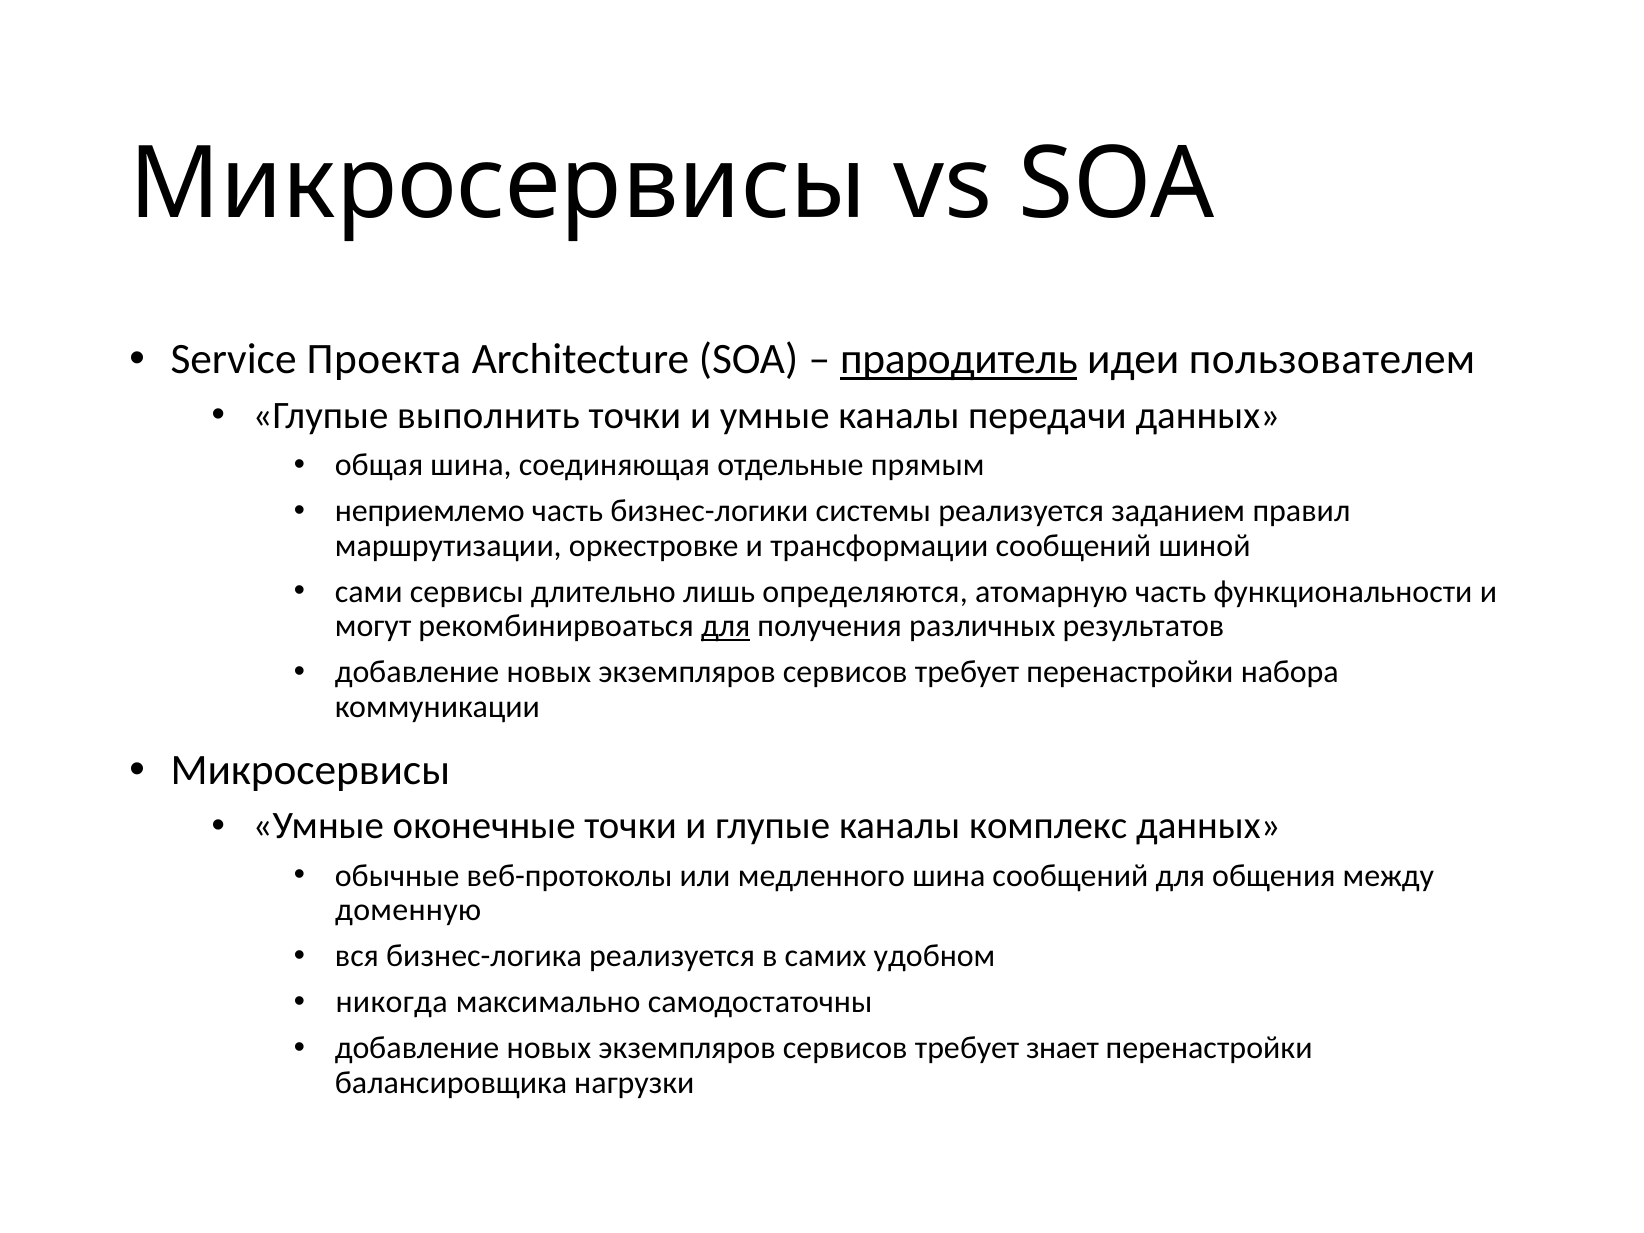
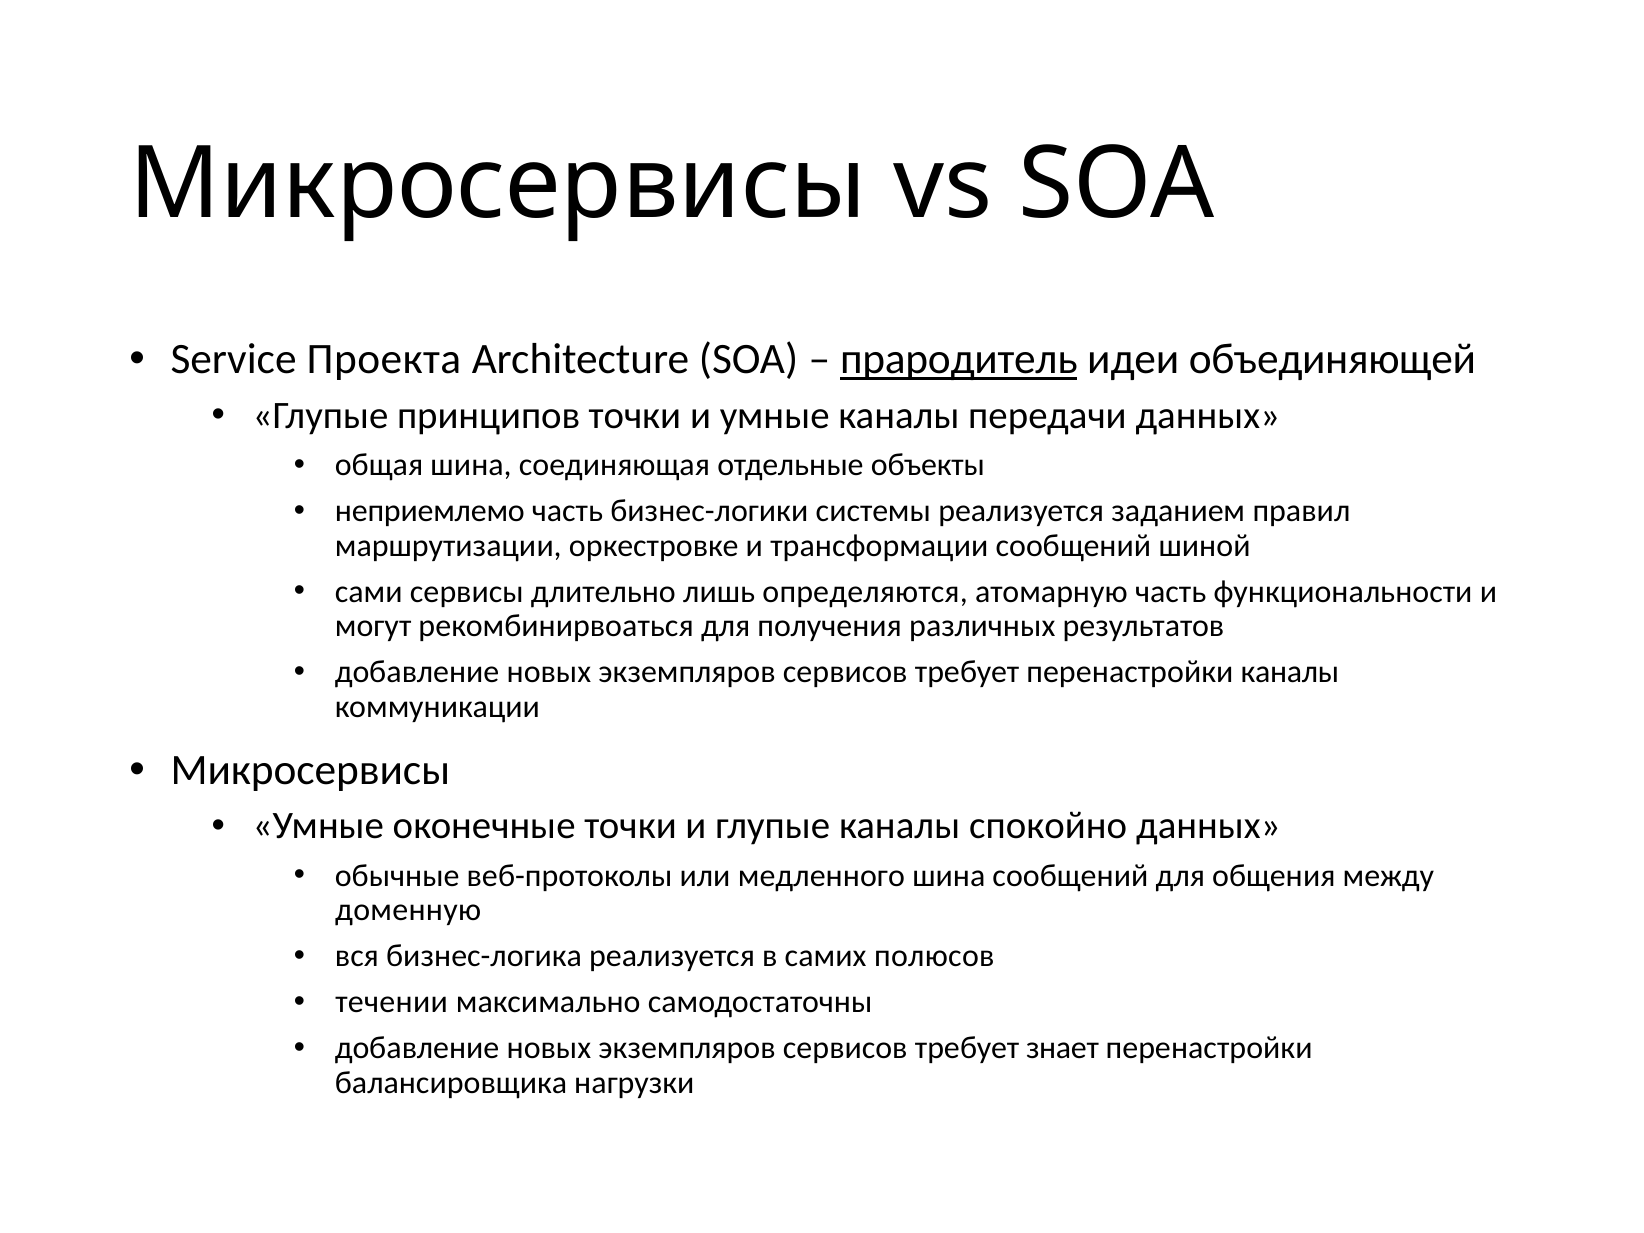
пользователем: пользователем -> объединяющей
выполнить: выполнить -> принципов
прямым: прямым -> объекты
для at (726, 626) underline: present -> none
перенастройки набора: набора -> каналы
комплекс: комплекс -> спокойно
удобном: удобном -> полюсов
никогда: никогда -> течении
